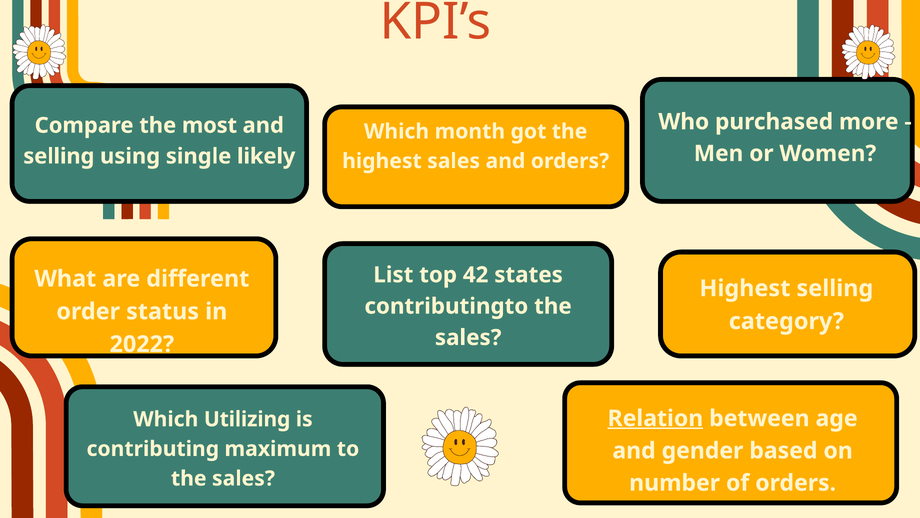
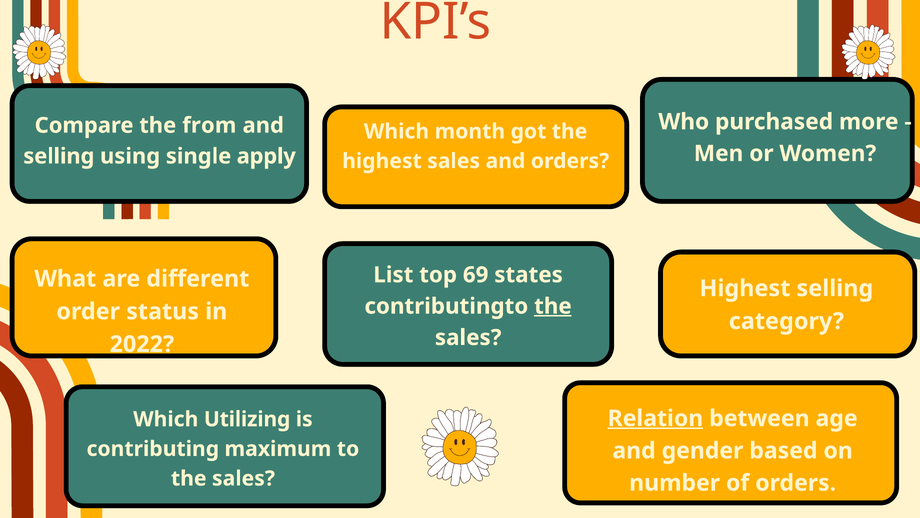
most: most -> from
likely: likely -> apply
42: 42 -> 69
the at (553, 306) underline: none -> present
